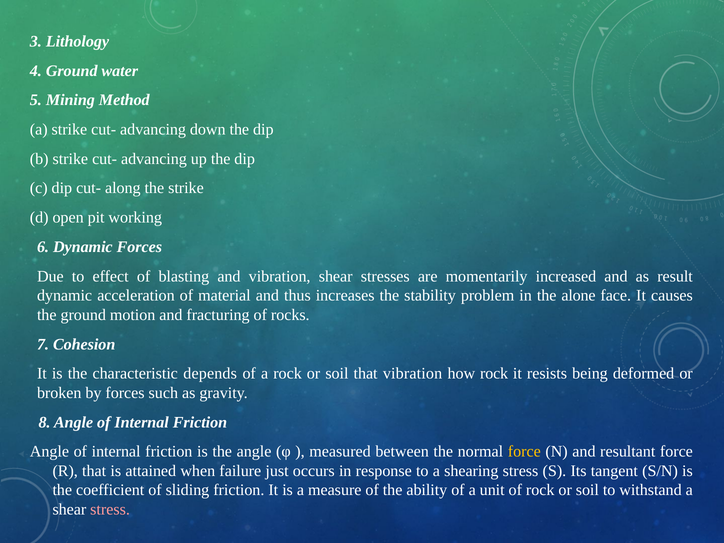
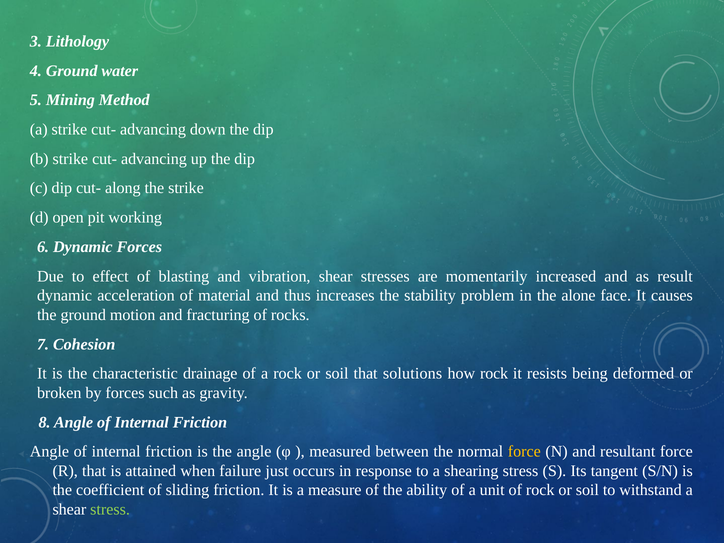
depends: depends -> drainage
that vibration: vibration -> solutions
stress at (110, 509) colour: pink -> light green
